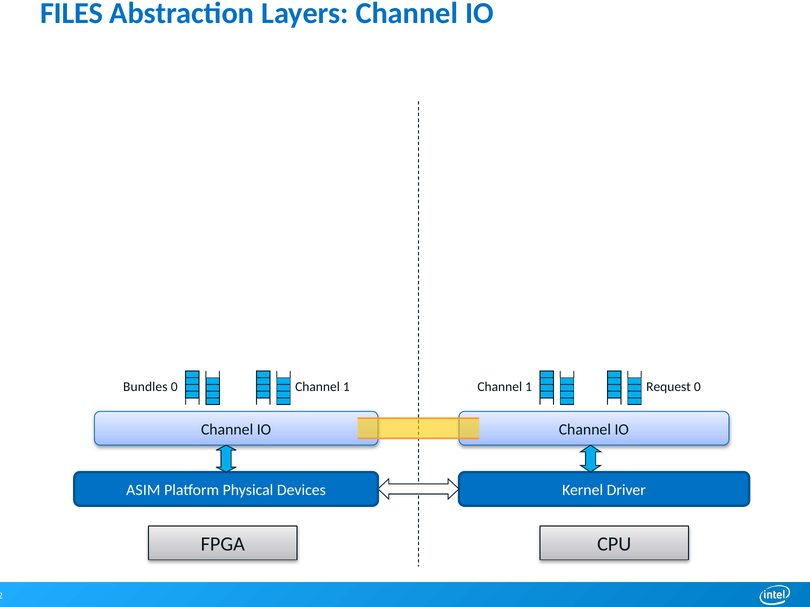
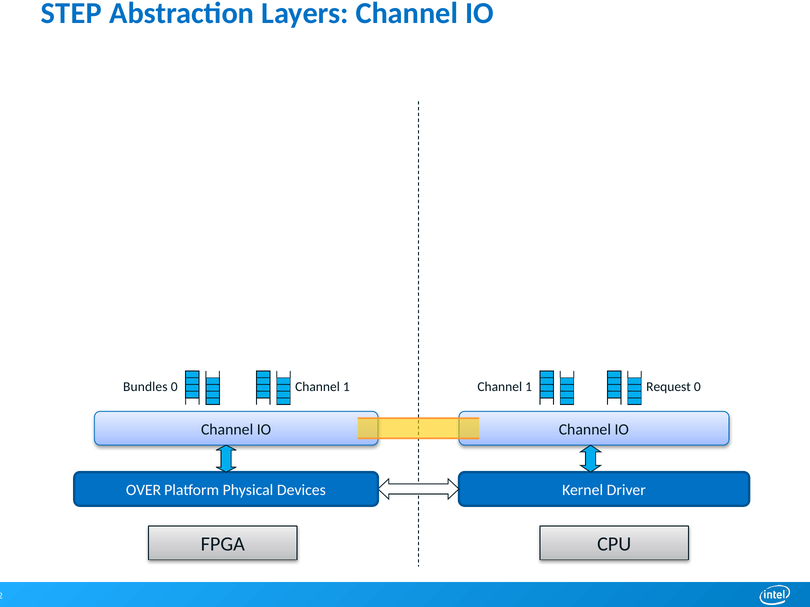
FILES: FILES -> STEP
ASIM: ASIM -> OVER
